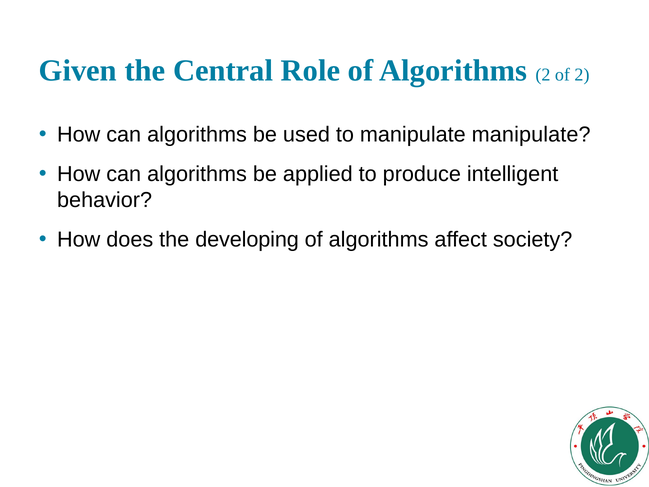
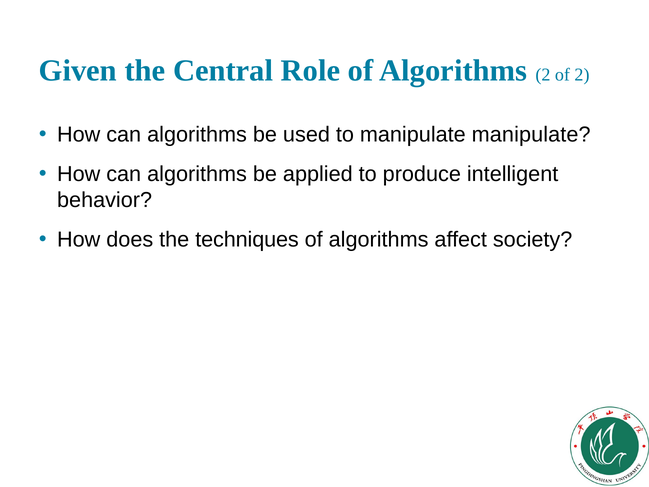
developing: developing -> techniques
